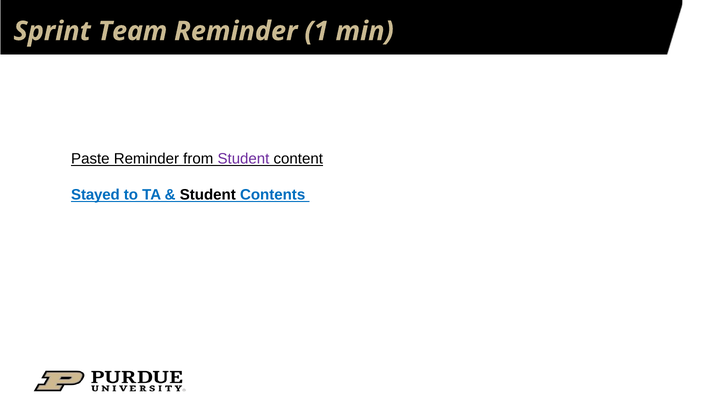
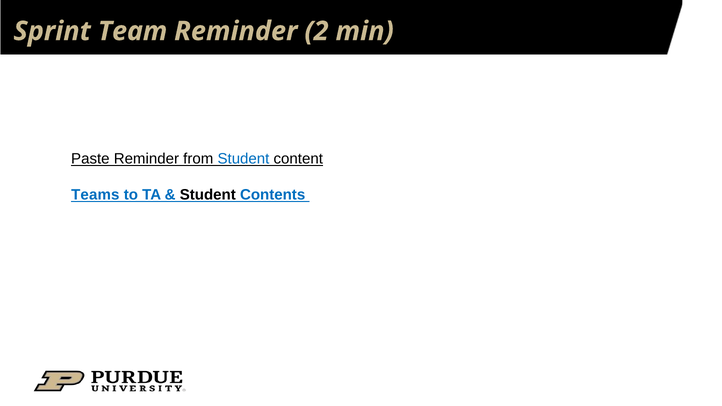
1: 1 -> 2
Student at (243, 159) colour: purple -> blue
Stayed: Stayed -> Teams
